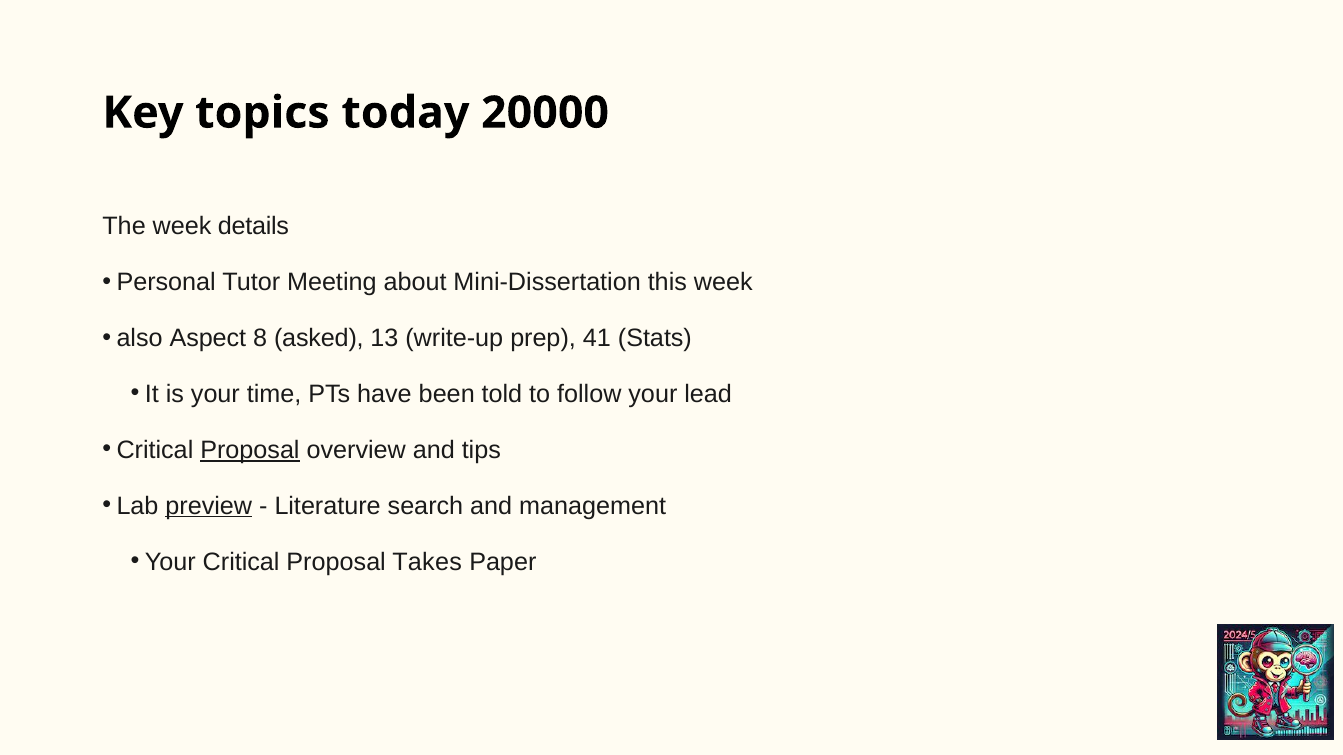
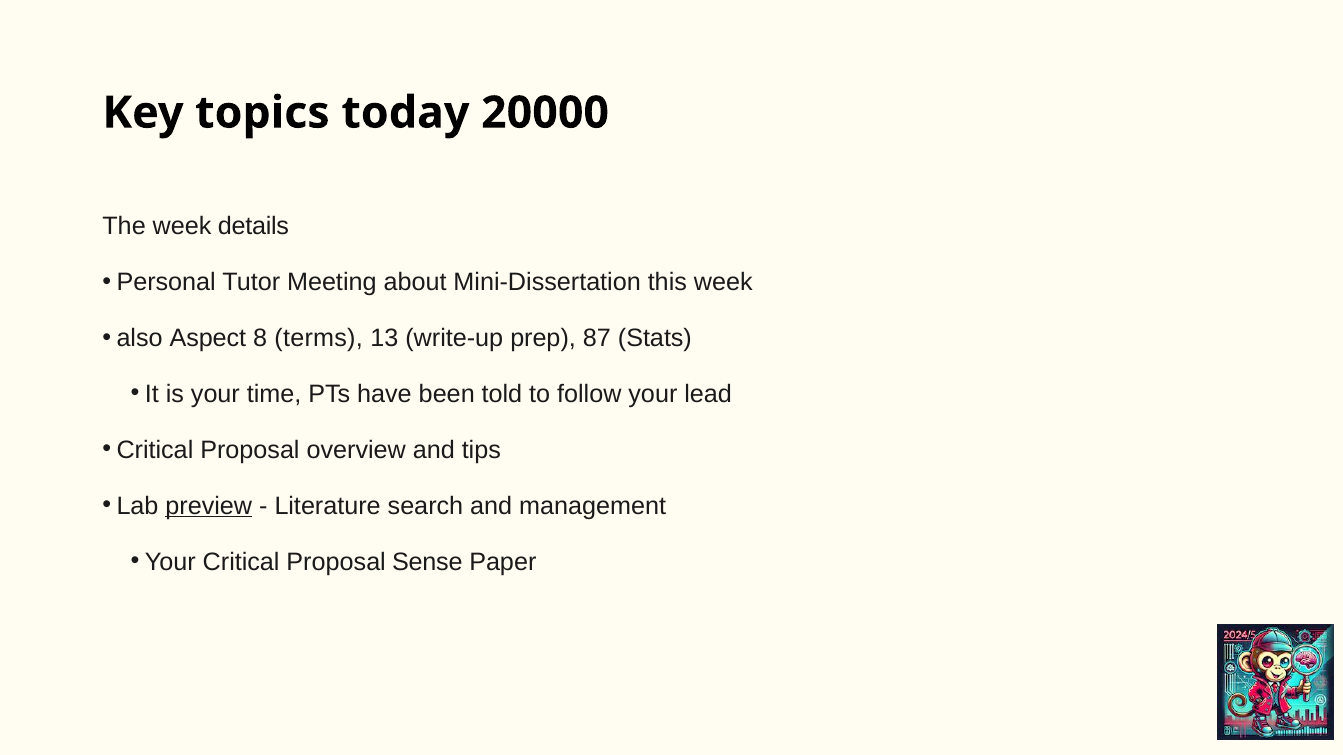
asked: asked -> terms
41: 41 -> 87
Proposal at (250, 450) underline: present -> none
Takes: Takes -> Sense
